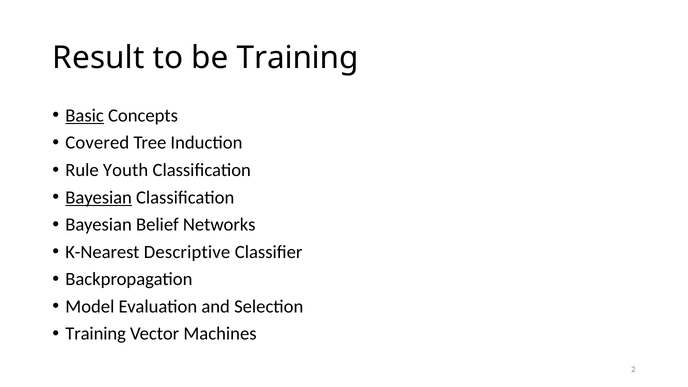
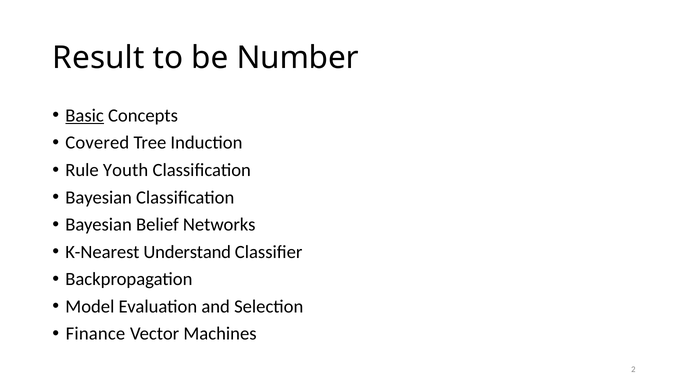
be Training: Training -> Number
Bayesian at (99, 197) underline: present -> none
Descriptive: Descriptive -> Understand
Training at (96, 334): Training -> Finance
